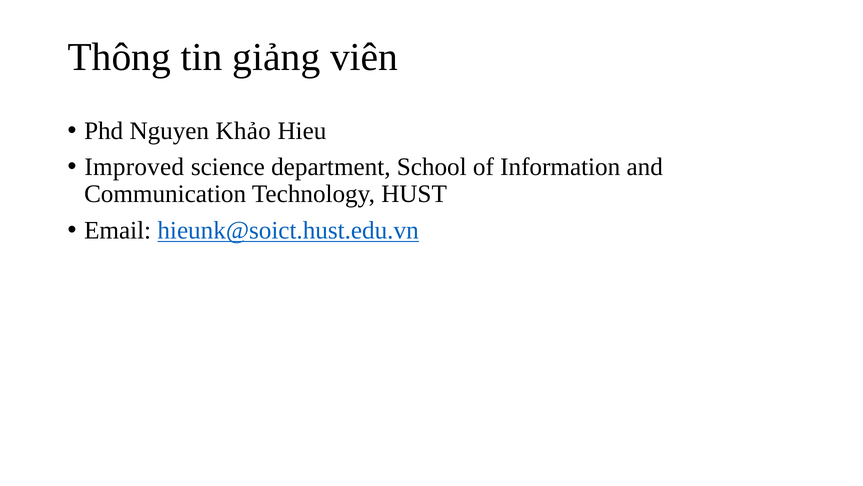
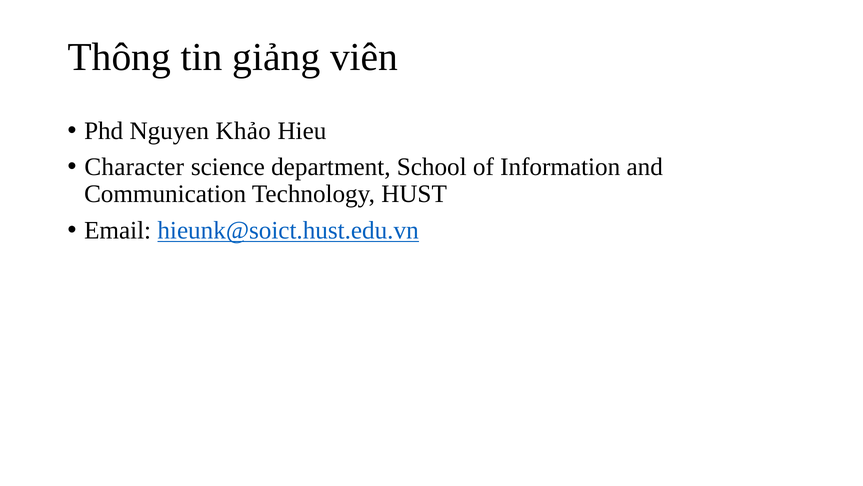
Improved: Improved -> Character
